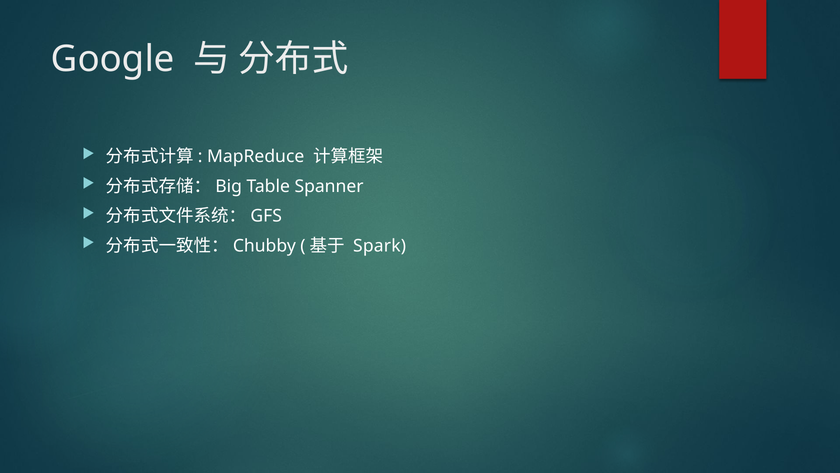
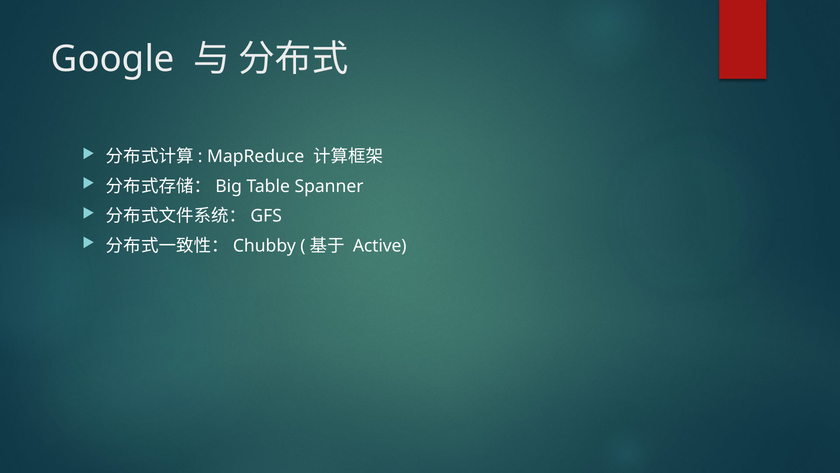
Spark: Spark -> Active
